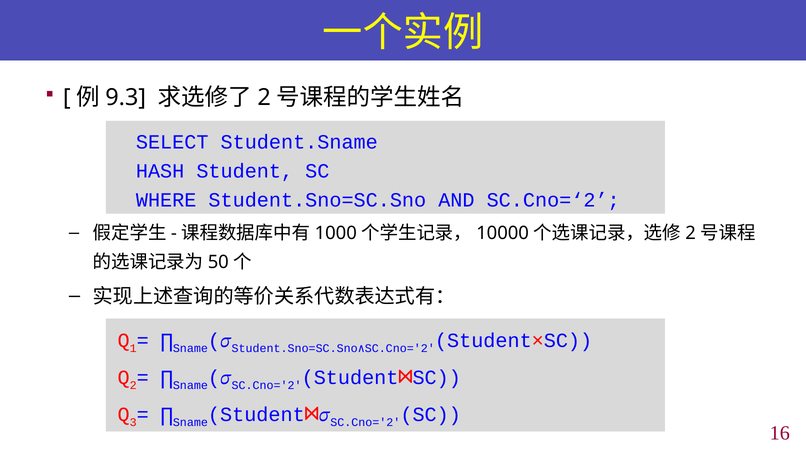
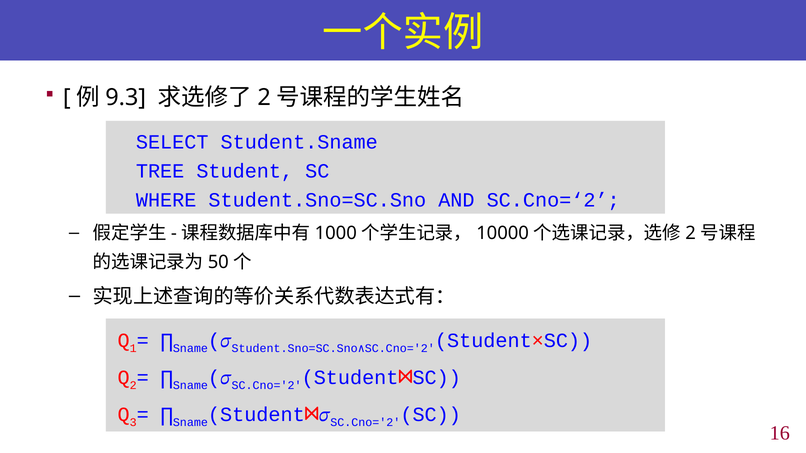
HASH: HASH -> TREE
